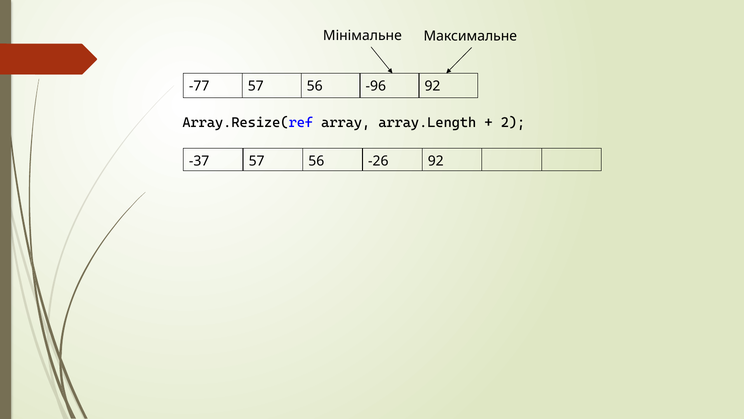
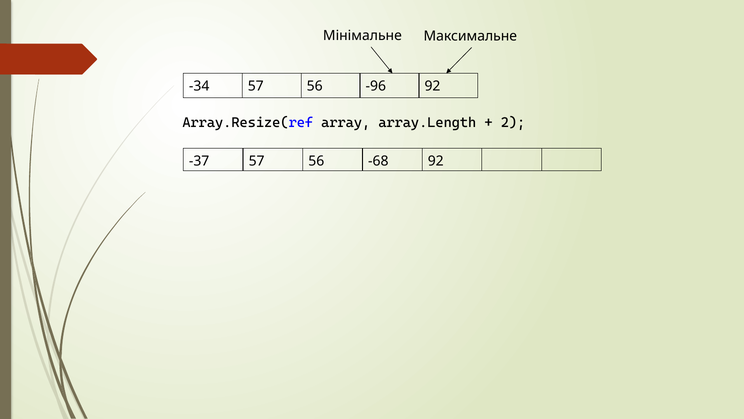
-77: -77 -> -34
-26: -26 -> -68
